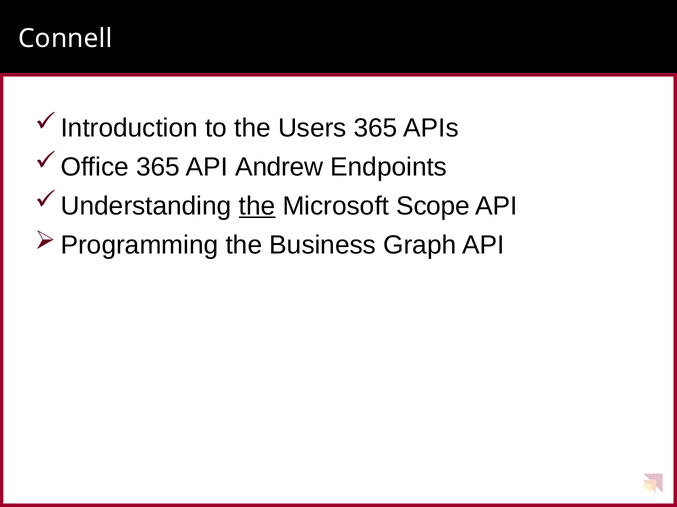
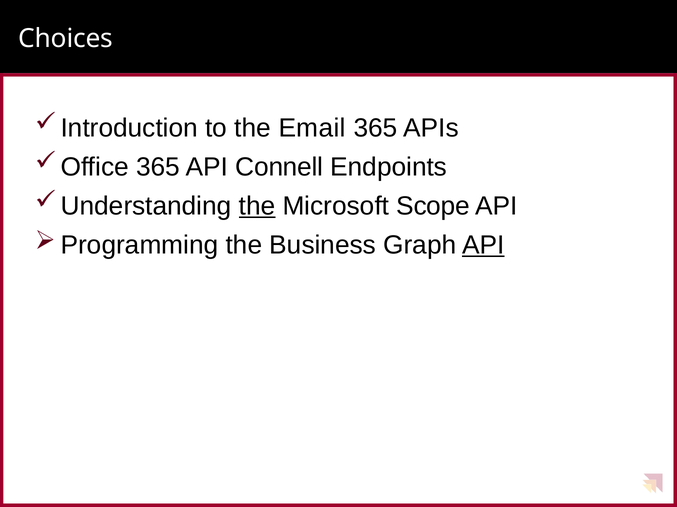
Connell: Connell -> Choices
Users: Users -> Email
Andrew: Andrew -> Connell
API at (483, 245) underline: none -> present
